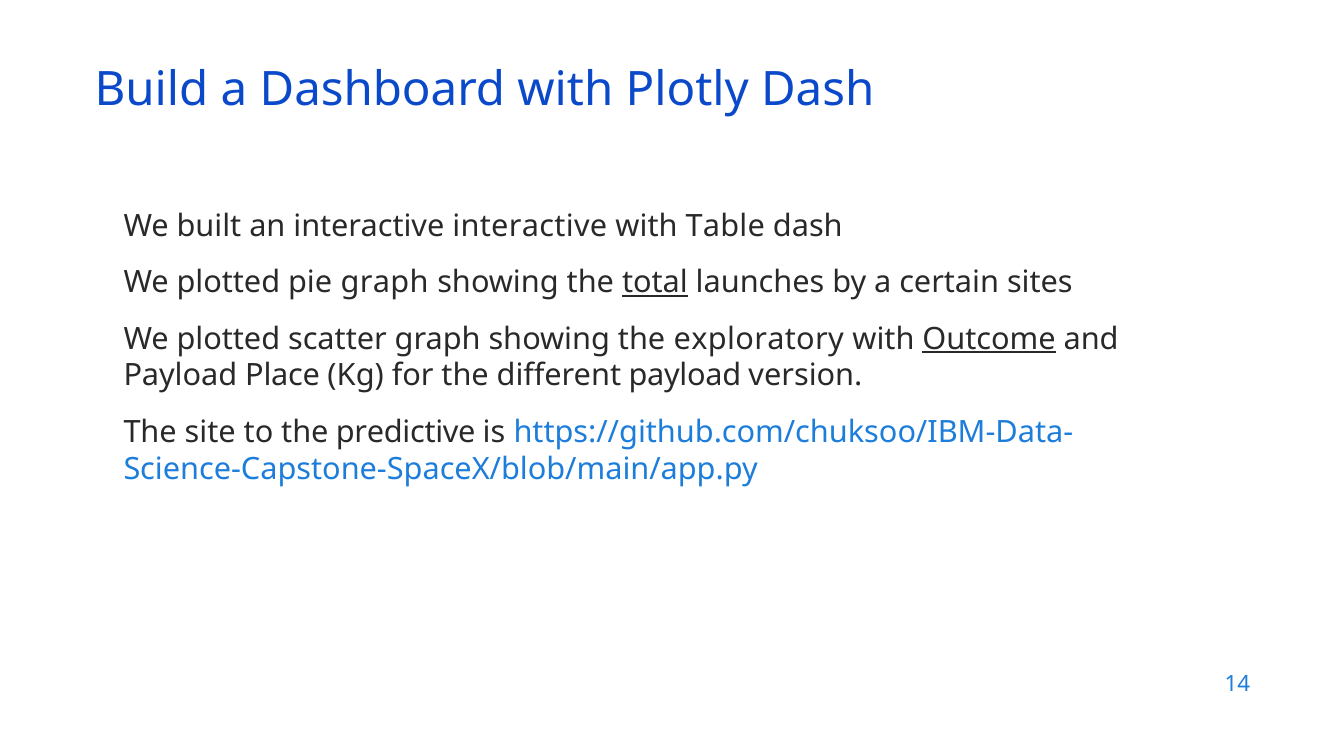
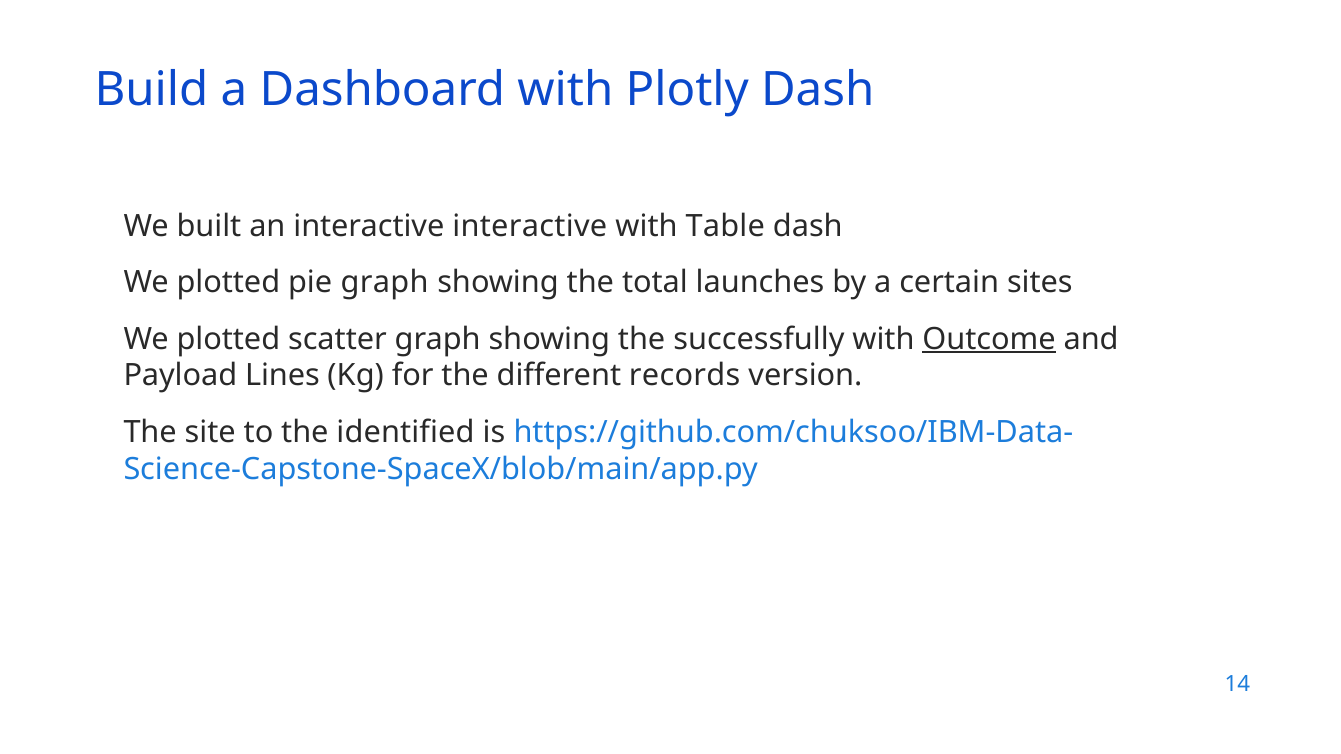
total underline: present -> none
exploratory: exploratory -> successfully
Place: Place -> Lines
different payload: payload -> records
predictive: predictive -> identified
